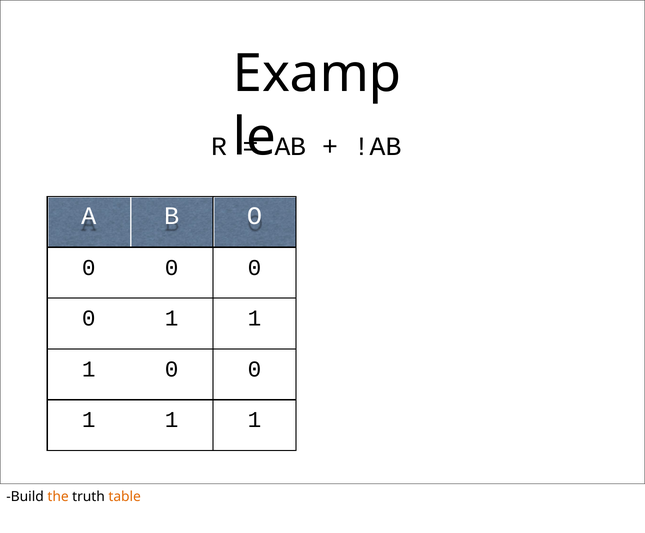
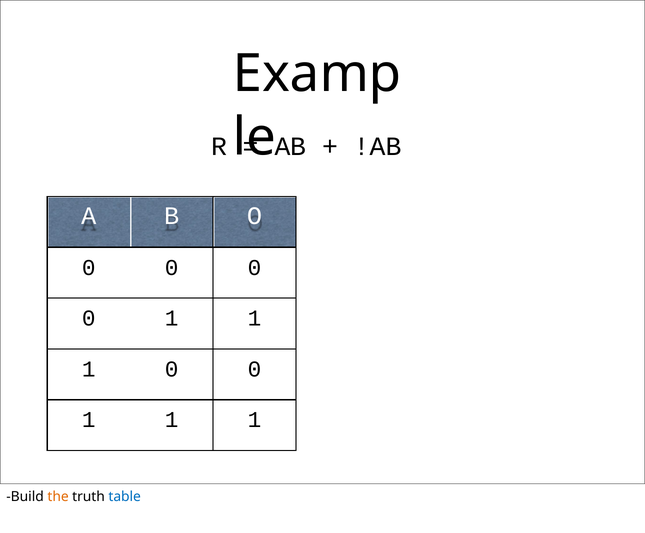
table colour: orange -> blue
